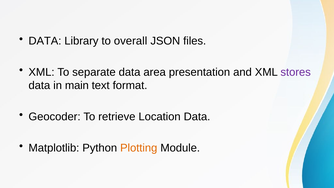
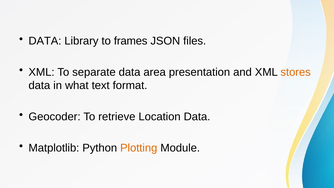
overall: overall -> frames
stores colour: purple -> orange
main: main -> what
